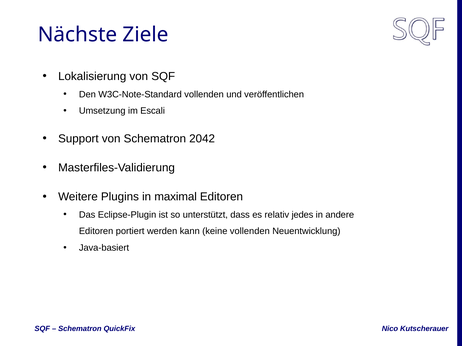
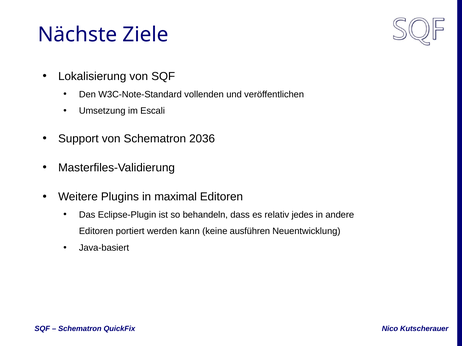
2042: 2042 -> 2036
unterstützt: unterstützt -> behandeln
keine vollenden: vollenden -> ausführen
